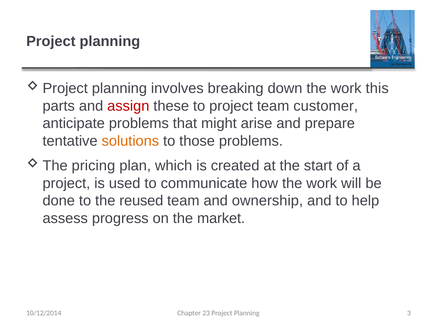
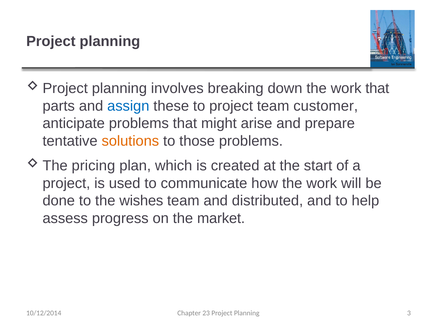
work this: this -> that
assign colour: red -> blue
reused: reused -> wishes
ownership: ownership -> distributed
